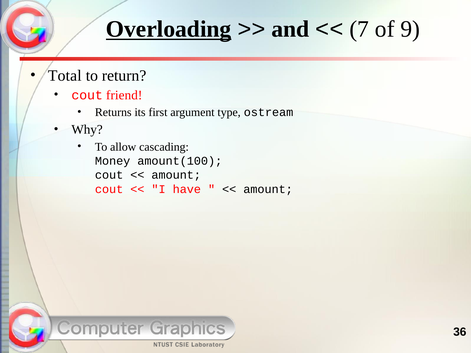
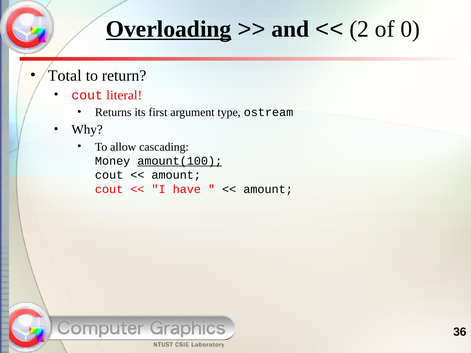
7: 7 -> 2
9: 9 -> 0
friend: friend -> literal
amount(100 underline: none -> present
